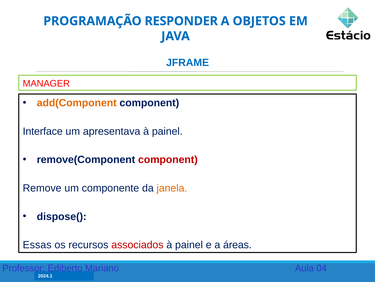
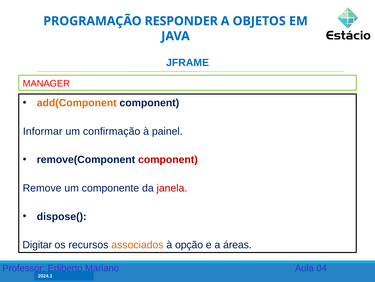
Interface: Interface -> Informar
apresentava: apresentava -> confirmação
janela colour: orange -> red
Essas: Essas -> Digitar
associados colour: red -> orange
painel at (189, 244): painel -> opção
